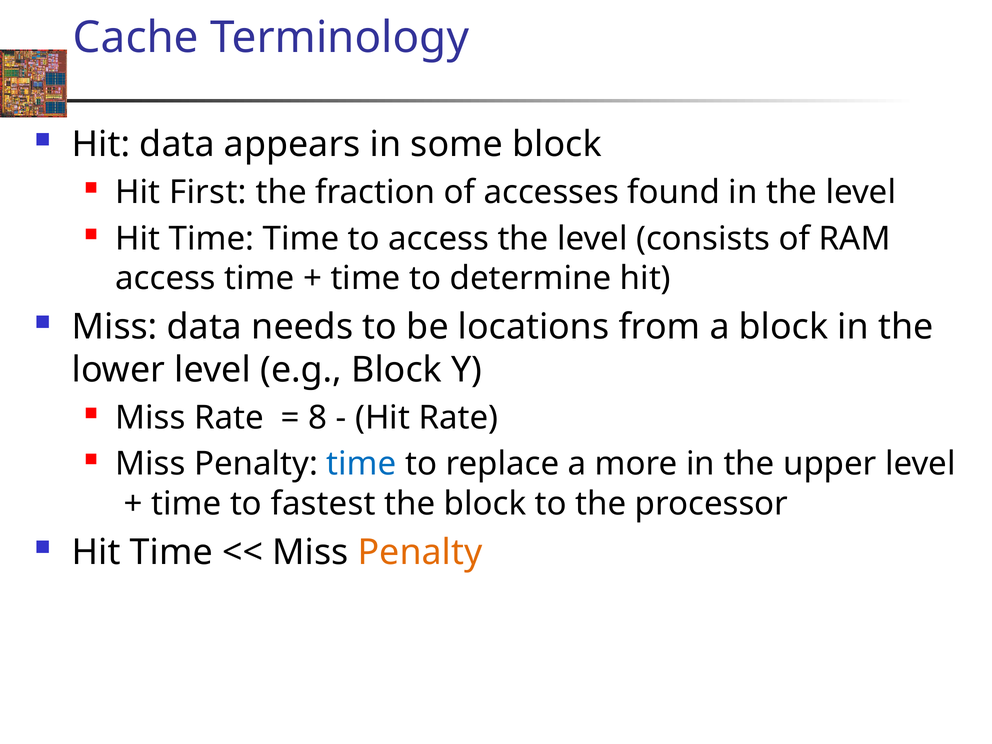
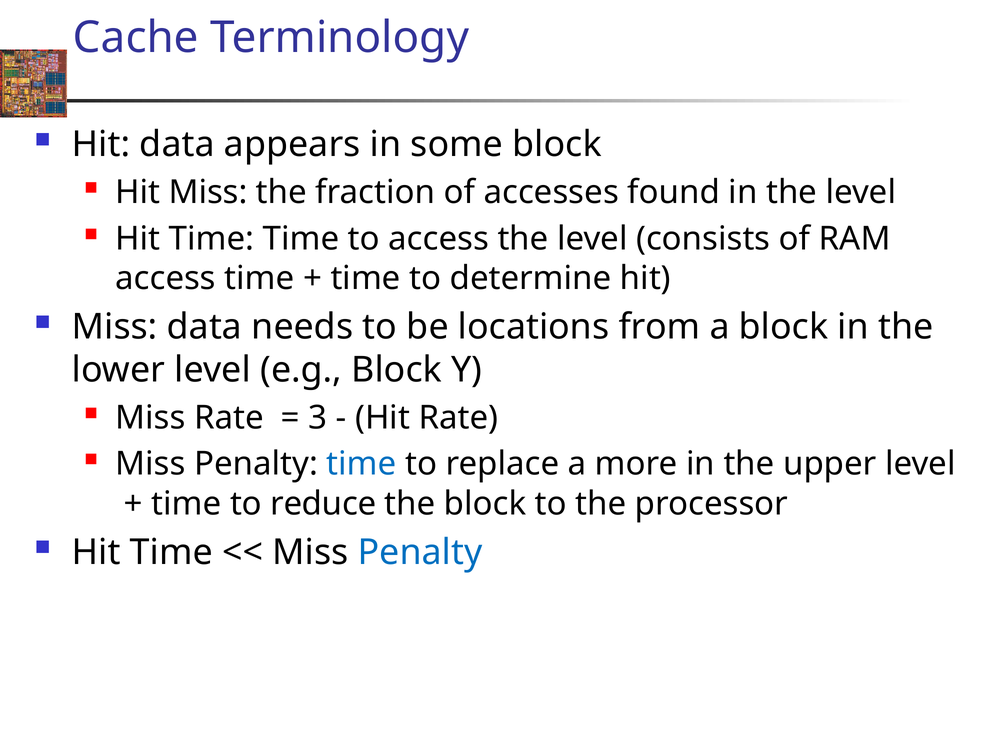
Hit First: First -> Miss
8: 8 -> 3
fastest: fastest -> reduce
Penalty at (420, 552) colour: orange -> blue
